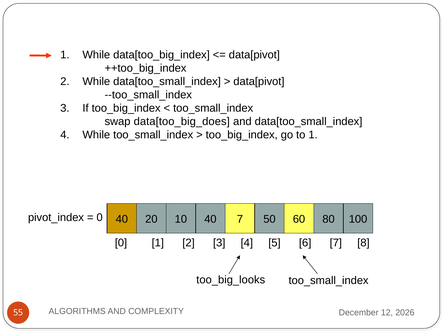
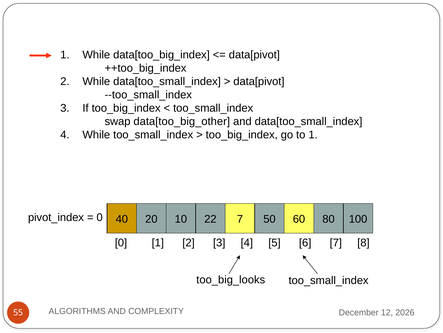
data[too_big_does: data[too_big_does -> data[too_big_other
10 40: 40 -> 22
